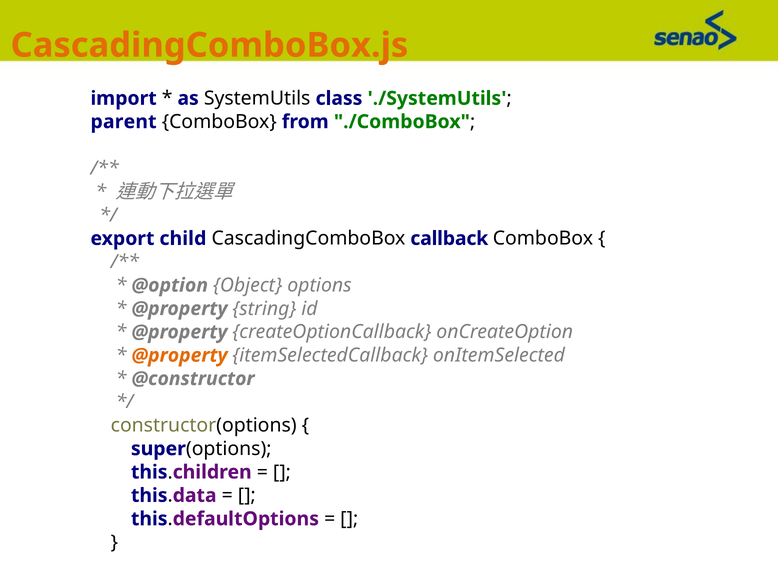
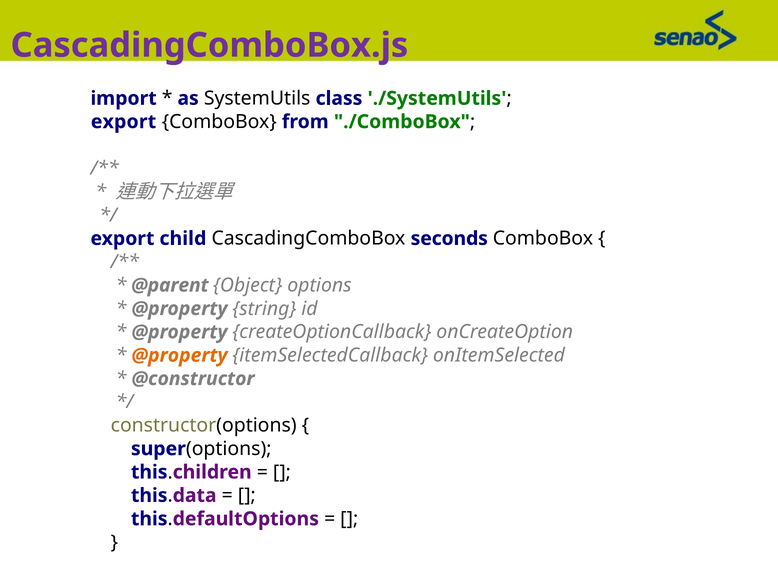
CascadingComboBox.js colour: orange -> purple
parent at (124, 122): parent -> export
callback: callback -> seconds
@option: @option -> @parent
